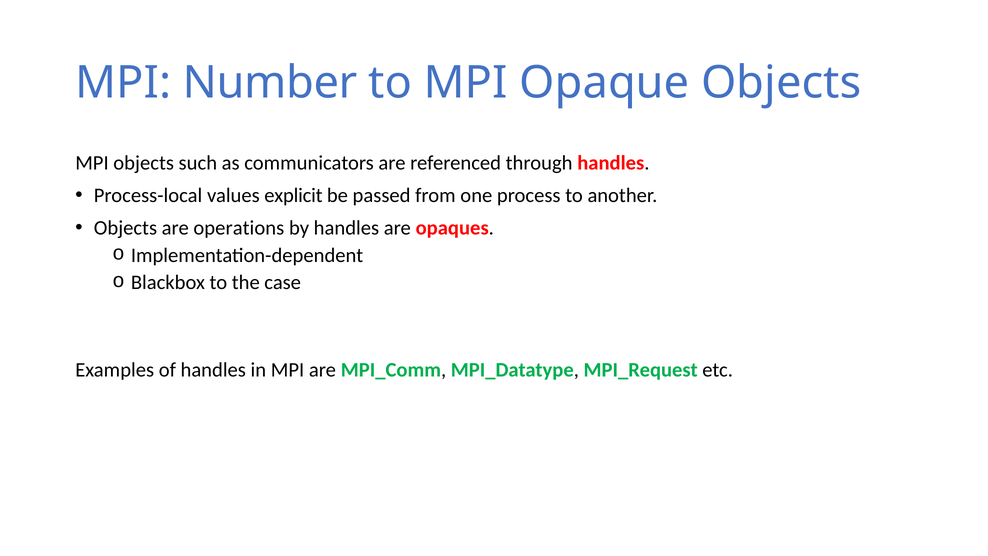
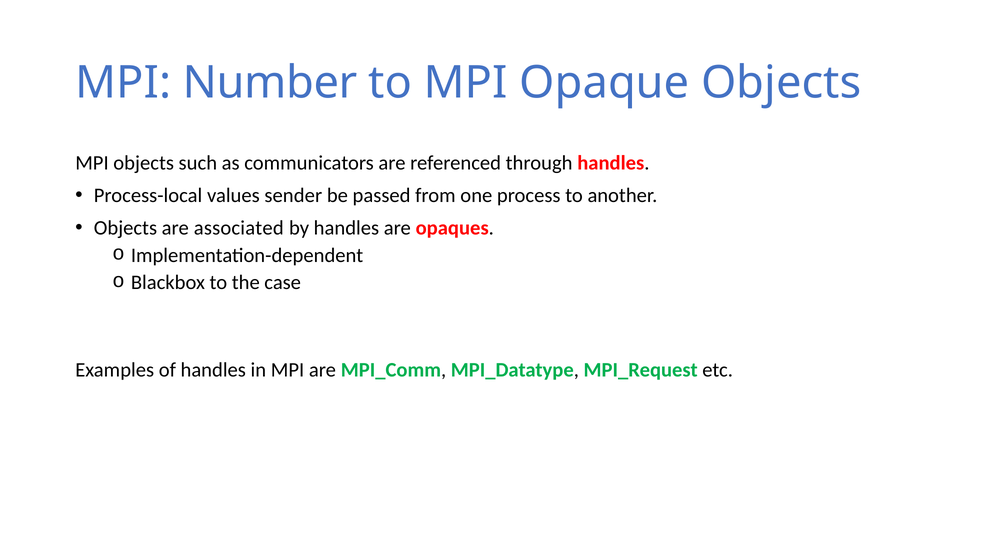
explicit: explicit -> sender
operations: operations -> associated
